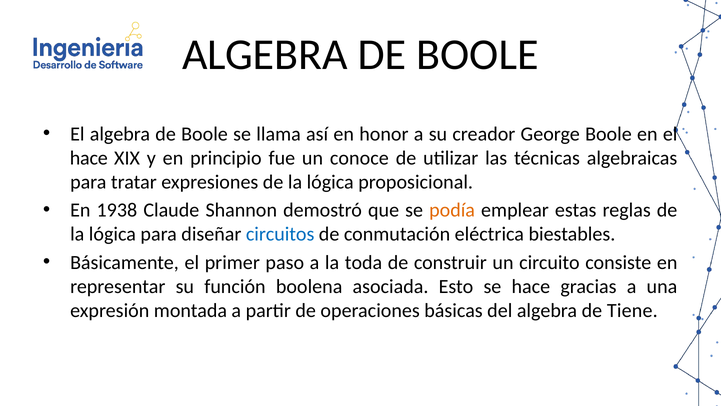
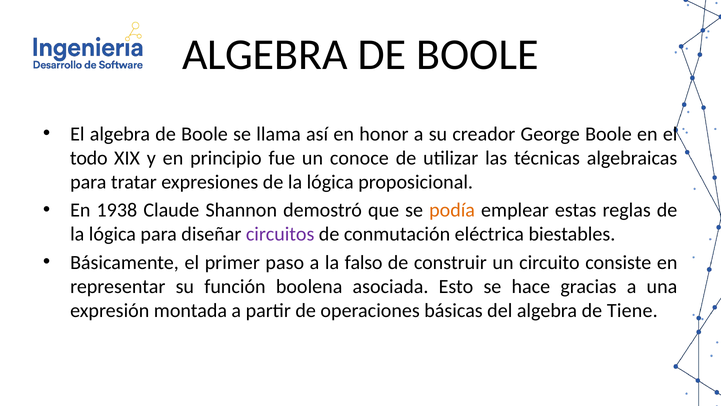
hace at (89, 158): hace -> todo
circuitos colour: blue -> purple
toda: toda -> falso
